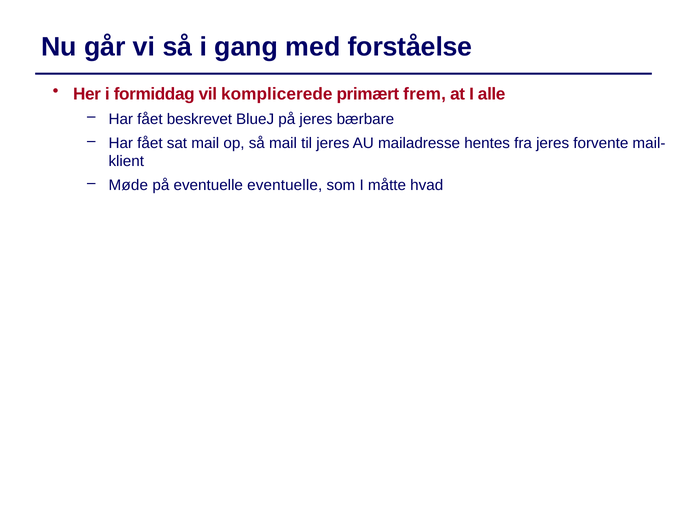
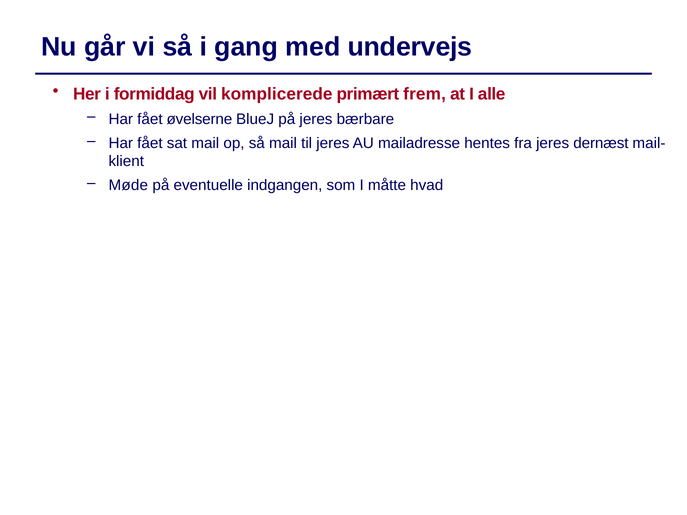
forståelse: forståelse -> undervejs
beskrevet: beskrevet -> øvelserne
forvente: forvente -> dernæst
eventuelle eventuelle: eventuelle -> indgangen
